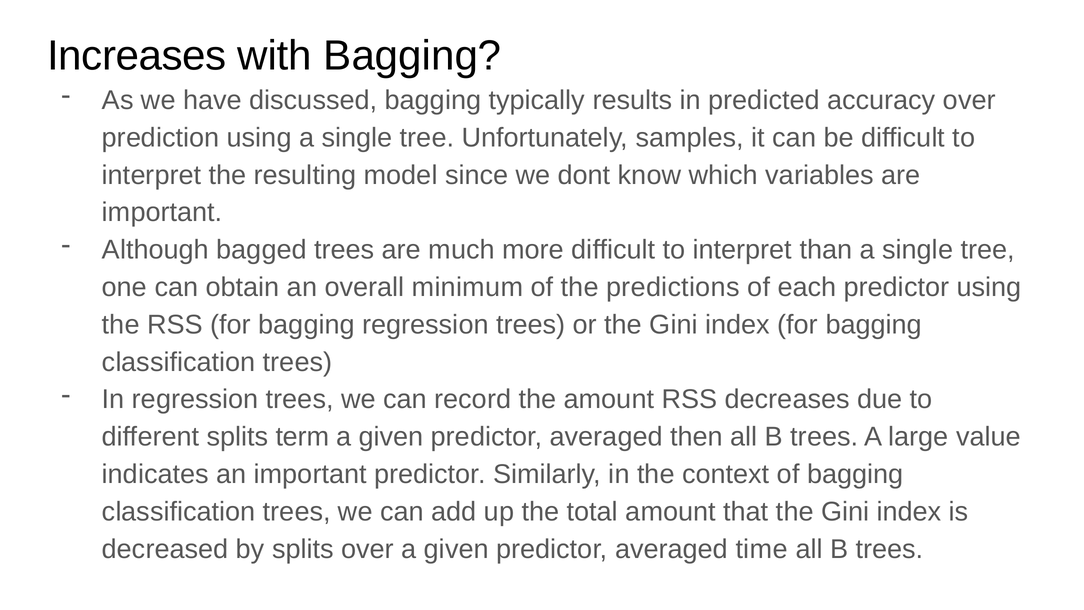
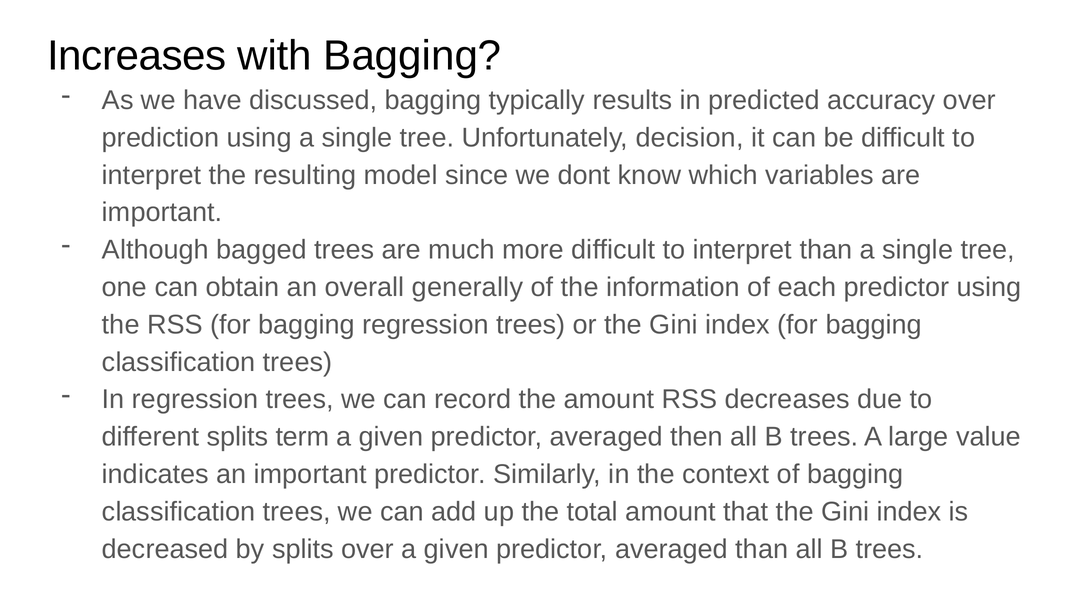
samples: samples -> decision
minimum: minimum -> generally
predictions: predictions -> information
averaged time: time -> than
